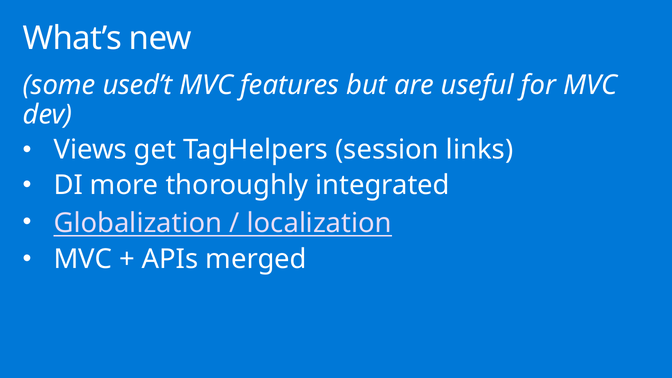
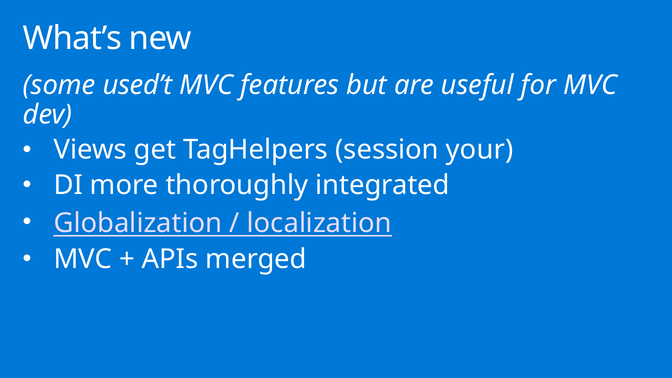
links: links -> your
